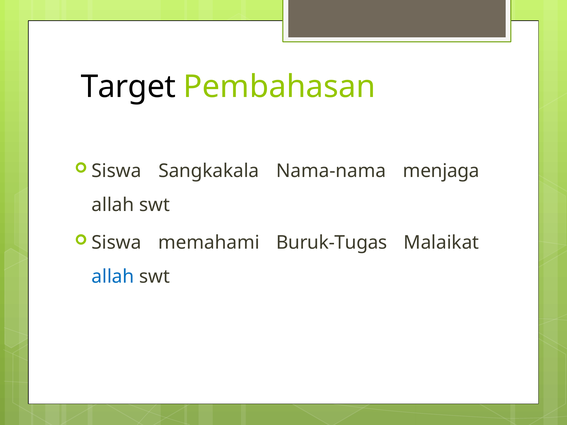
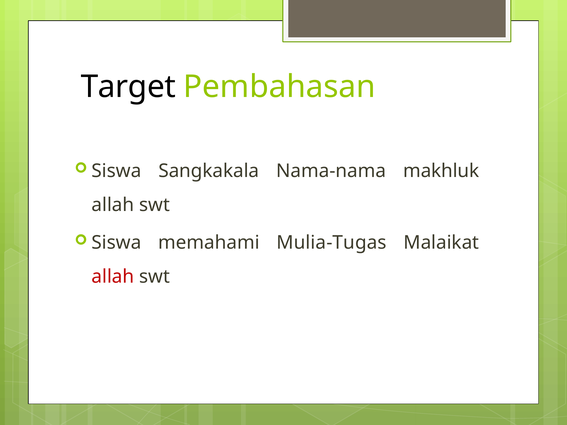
menjaga: menjaga -> makhluk
Buruk-Tugas: Buruk-Tugas -> Mulia-Tugas
allah at (113, 277) colour: blue -> red
